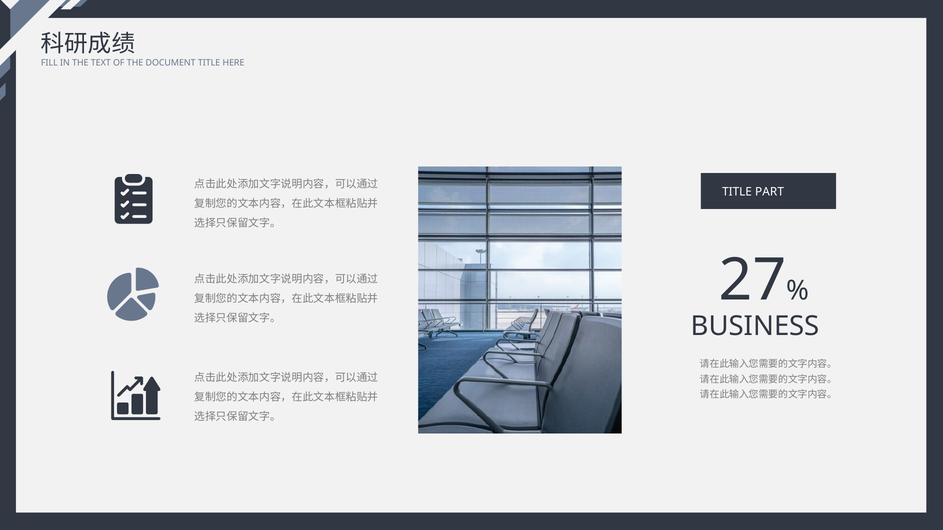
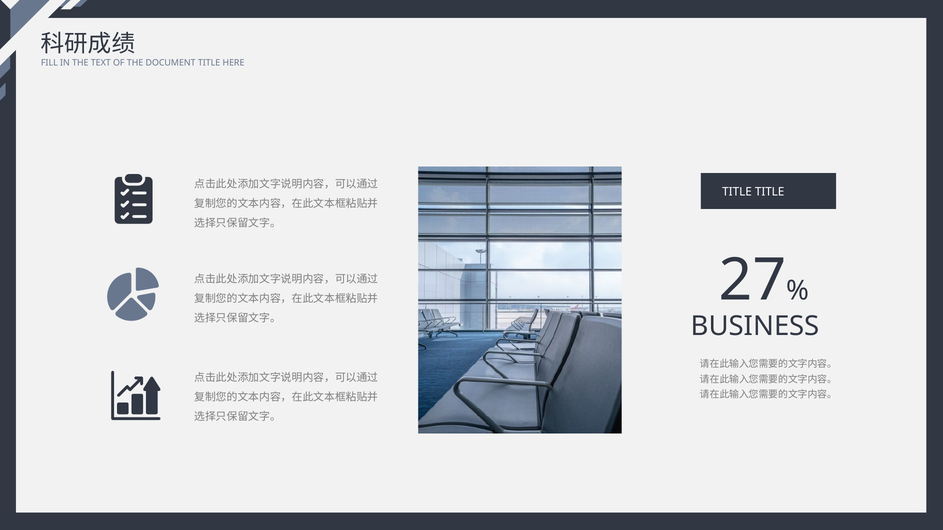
TITLE PART: PART -> TITLE
